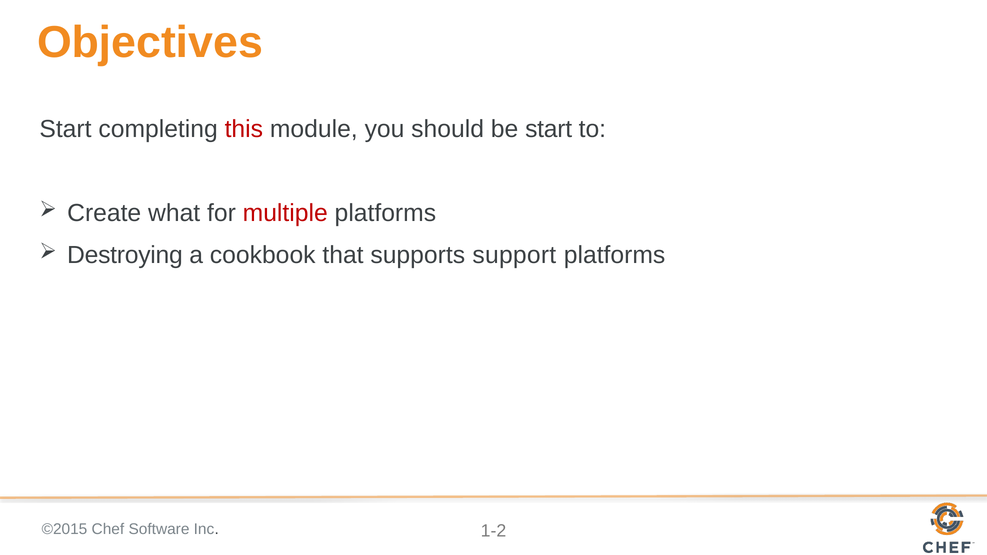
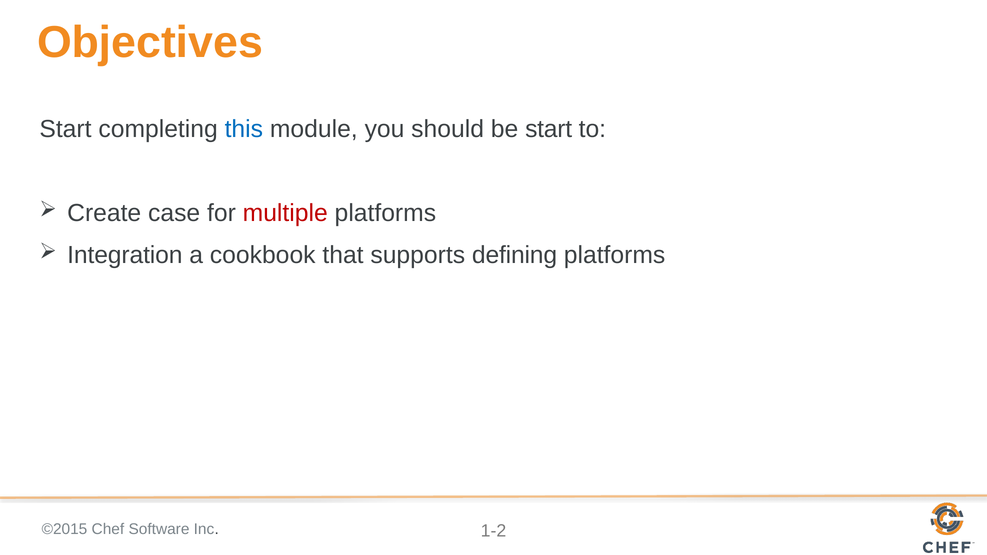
this colour: red -> blue
what: what -> case
Destroying: Destroying -> Integration
support: support -> defining
